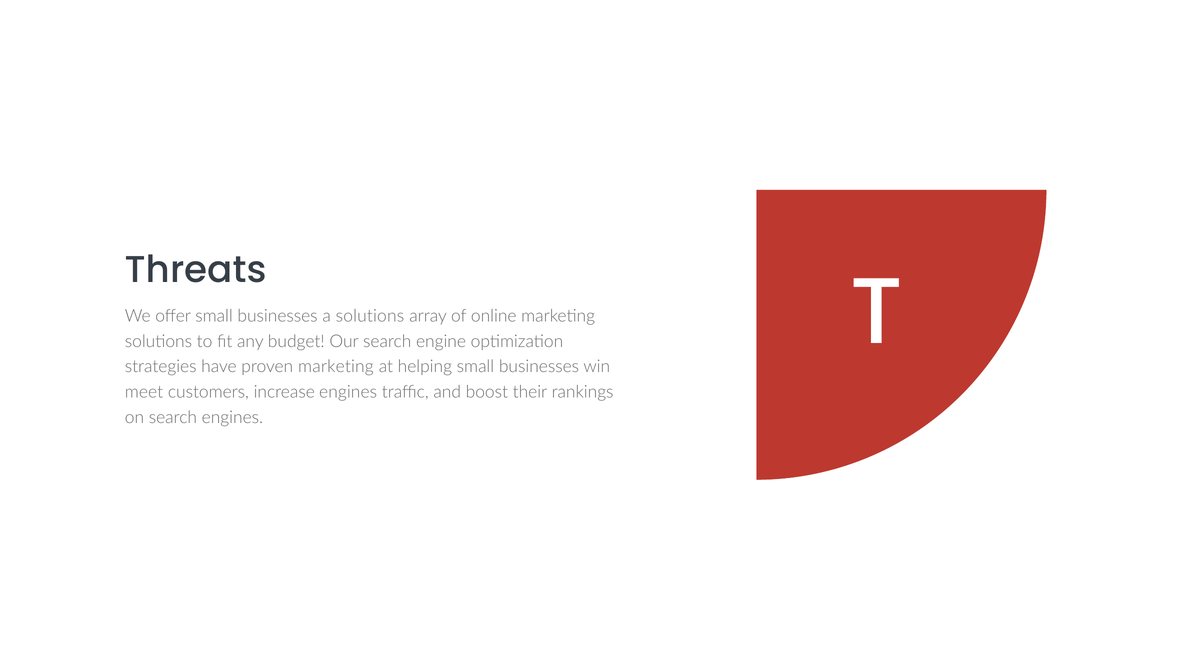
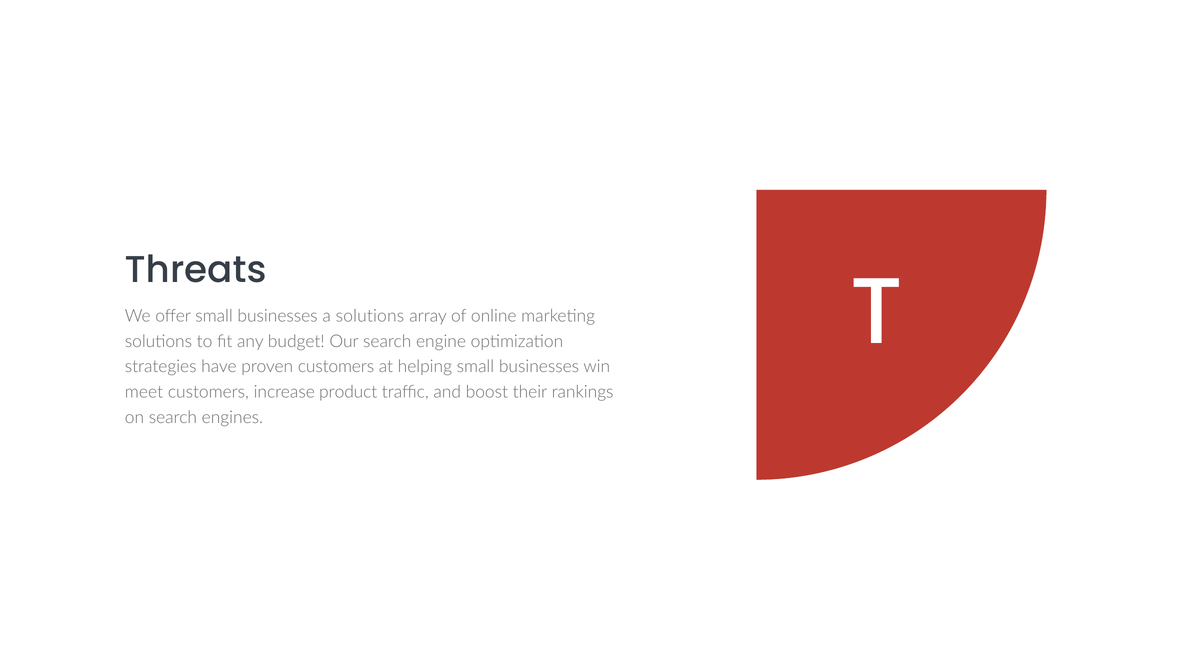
proven marketing: marketing -> customers
increase engines: engines -> product
